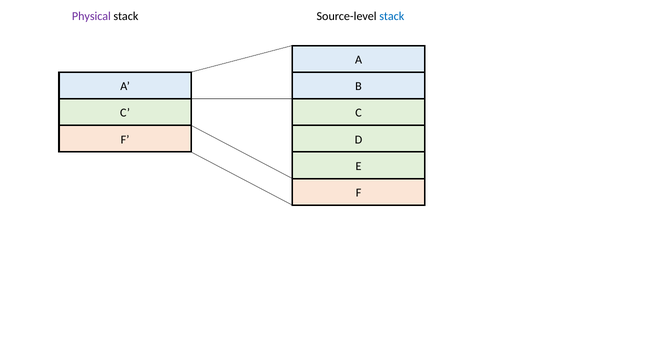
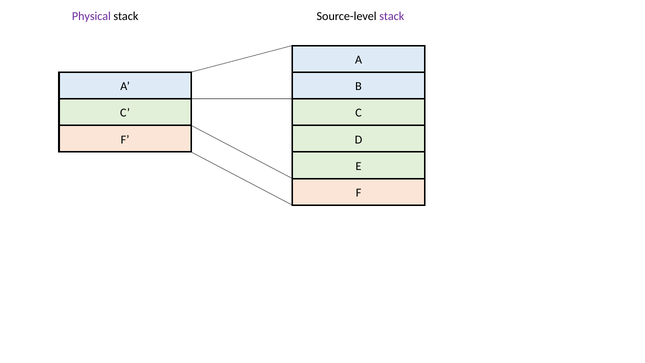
stack at (392, 16) colour: blue -> purple
